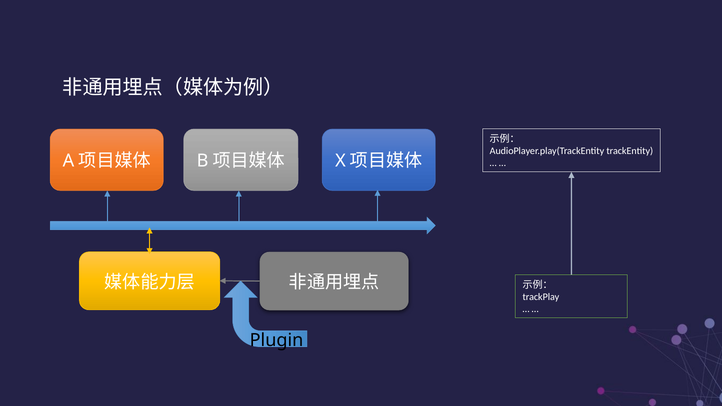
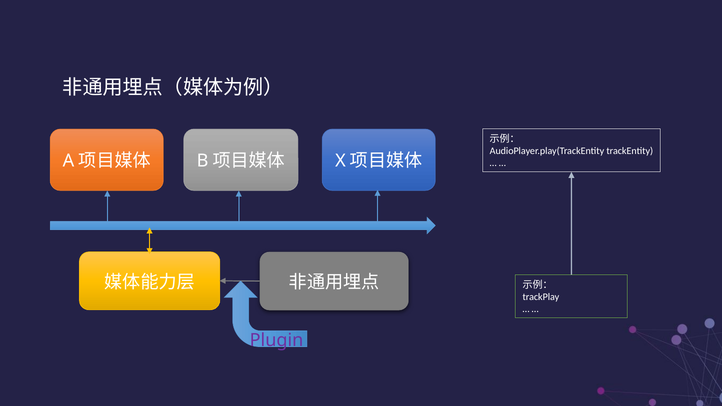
Plugin colour: black -> purple
